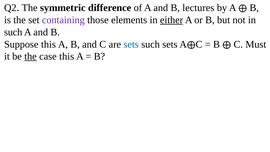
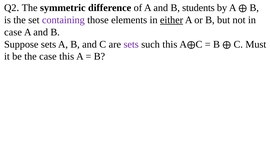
lectures: lectures -> students
such at (13, 32): such -> case
Suppose this: this -> sets
sets at (131, 44) colour: blue -> purple
such sets: sets -> this
the at (30, 56) underline: present -> none
